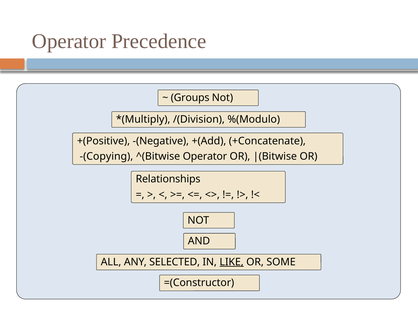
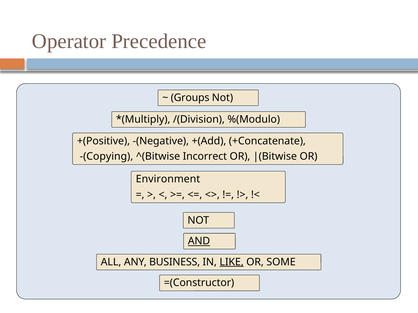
^(Bitwise Operator: Operator -> Incorrect
Relationships: Relationships -> Environment
AND underline: none -> present
SELECTED: SELECTED -> BUSINESS
